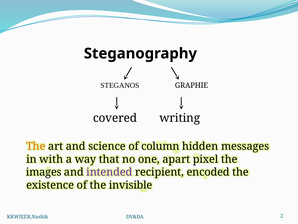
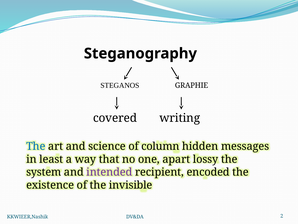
The at (36, 146) colour: orange -> blue
with: with -> least
pixel: pixel -> lossy
images: images -> system
